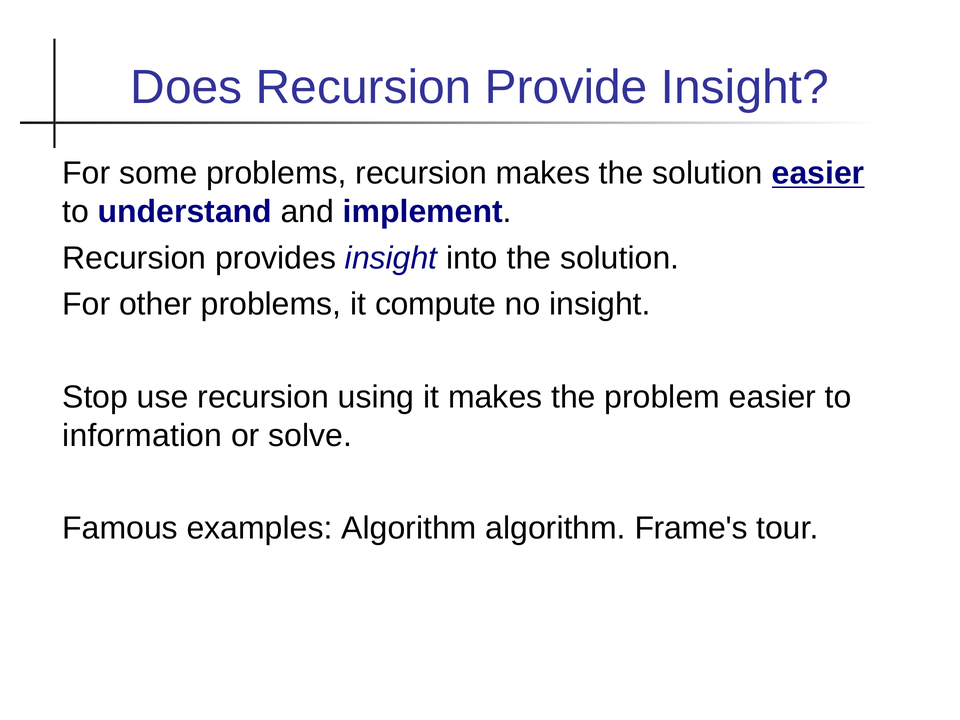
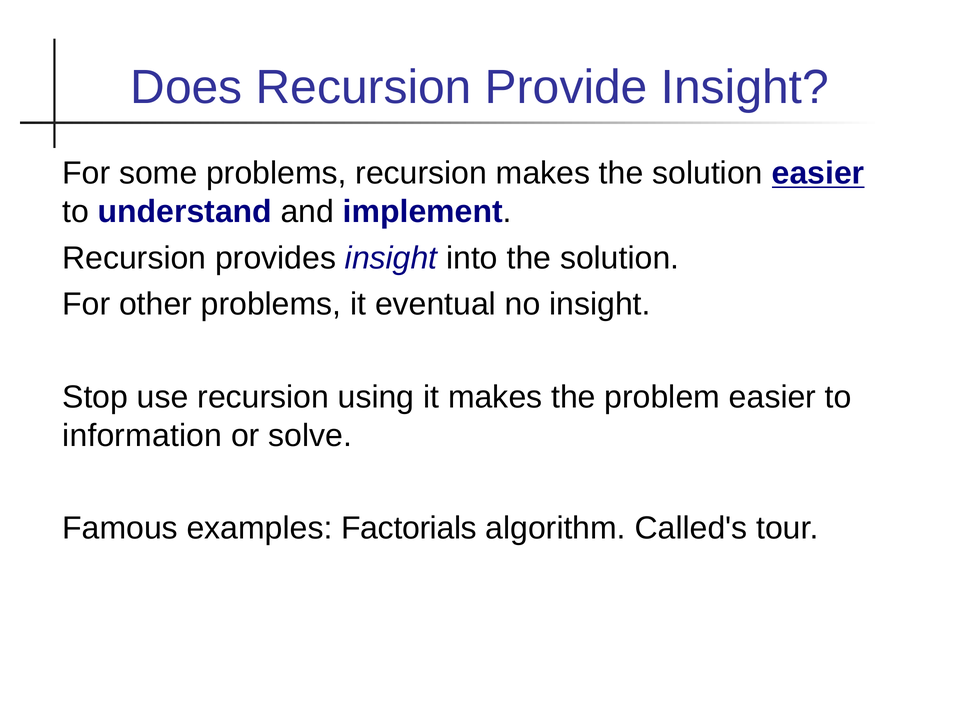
compute: compute -> eventual
examples Algorithm: Algorithm -> Factorials
Frame's: Frame's -> Called's
